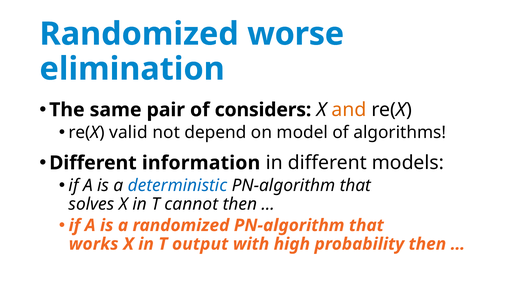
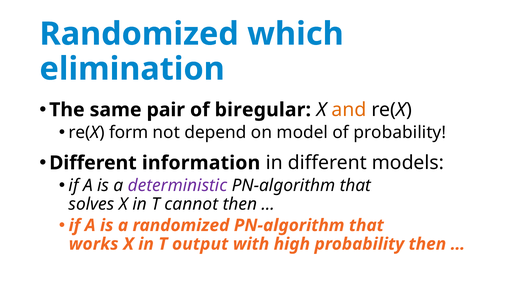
worse: worse -> which
considers: considers -> biregular
valid: valid -> form
of algorithms: algorithms -> probability
deterministic colour: blue -> purple
